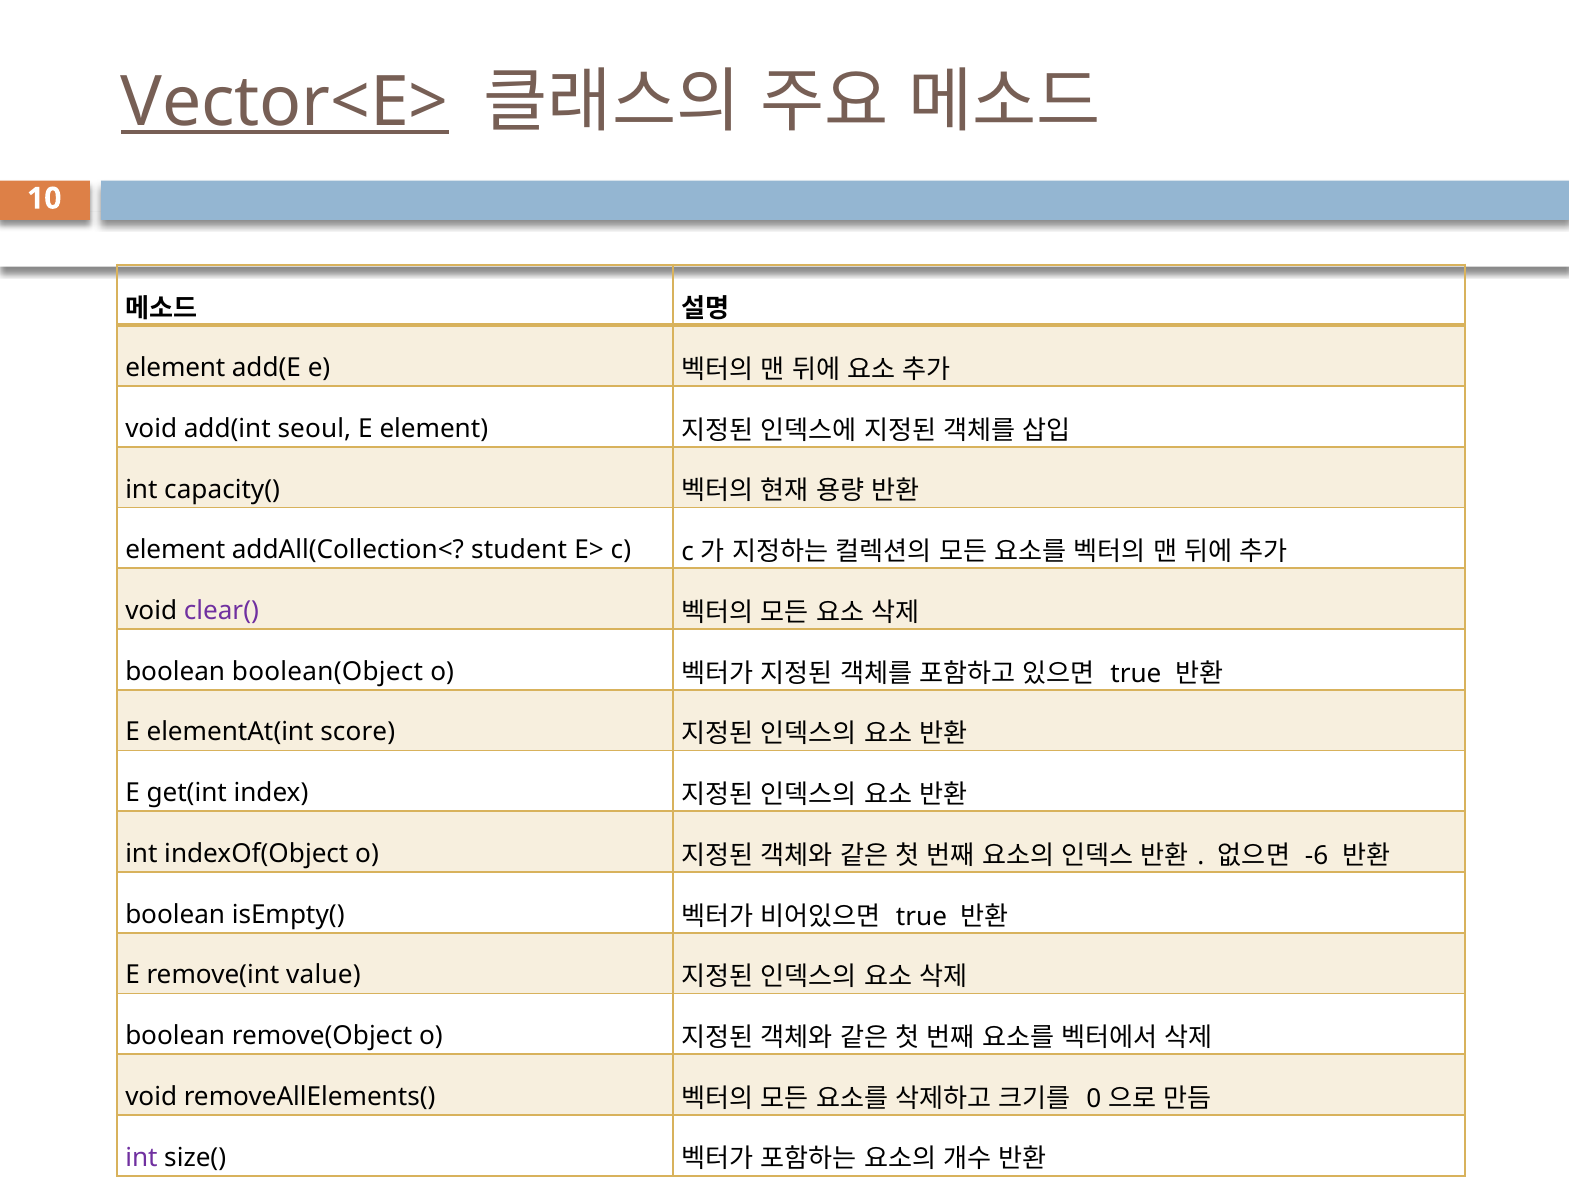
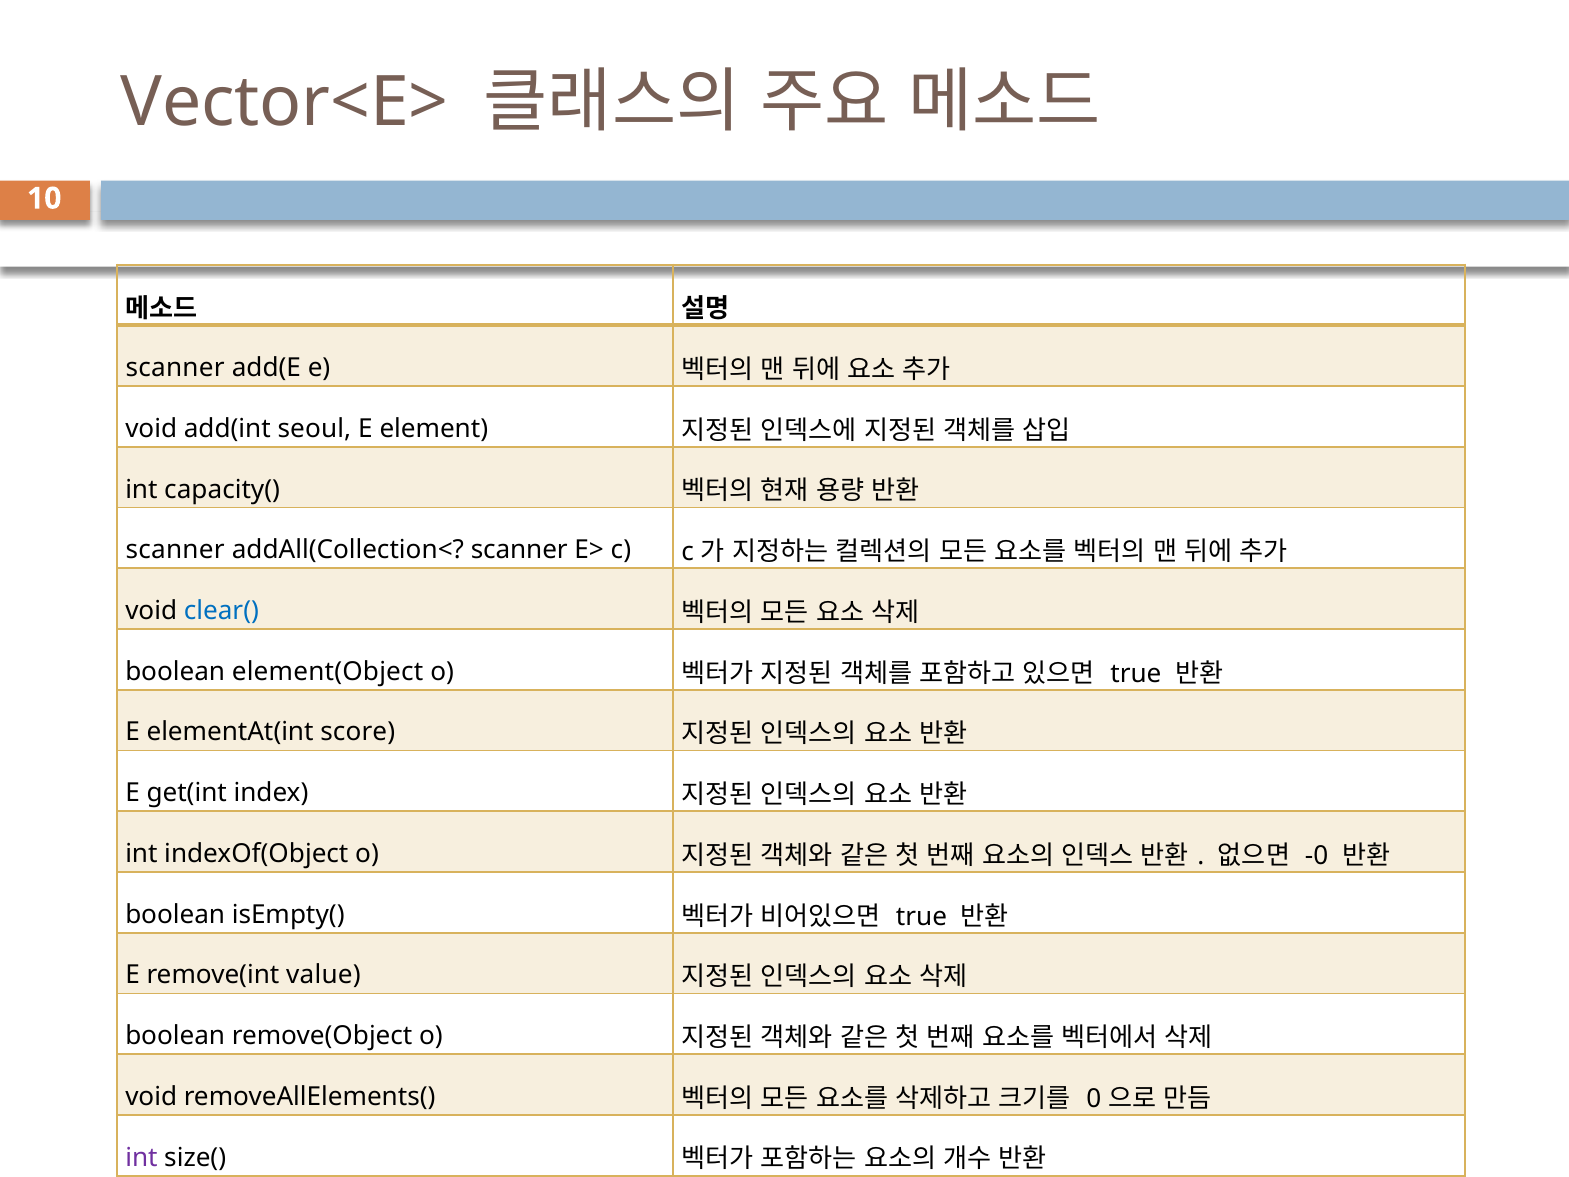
Vector<E> underline: present -> none
element at (175, 368): element -> scanner
element at (175, 550): element -> scanner
addAll(Collection< student: student -> scanner
clear( colour: purple -> blue
boolean(Object: boolean(Object -> element(Object
-6: -6 -> -0
